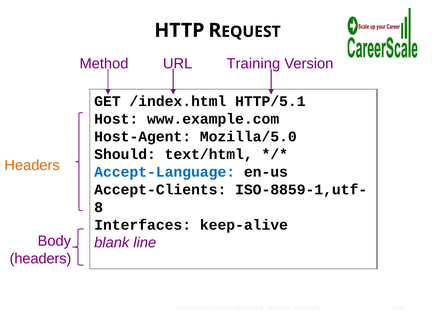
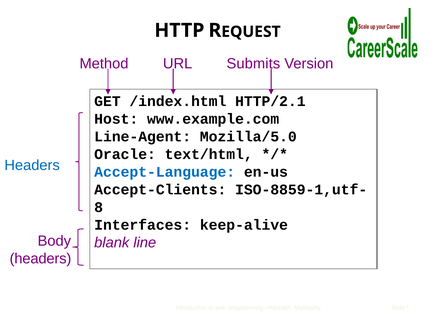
Training: Training -> Submits
HTTP/5.1: HTTP/5.1 -> HTTP/2.1
Host-Agent: Host-Agent -> Line-Agent
Should: Should -> Oracle
Headers at (32, 165) colour: orange -> blue
